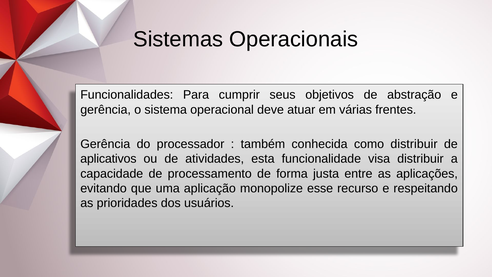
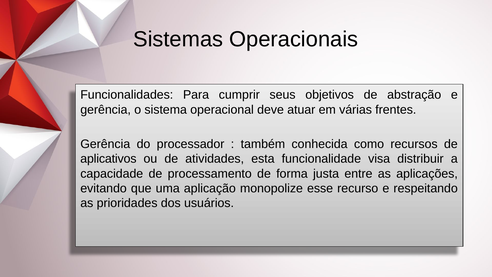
como distribuir: distribuir -> recursos
